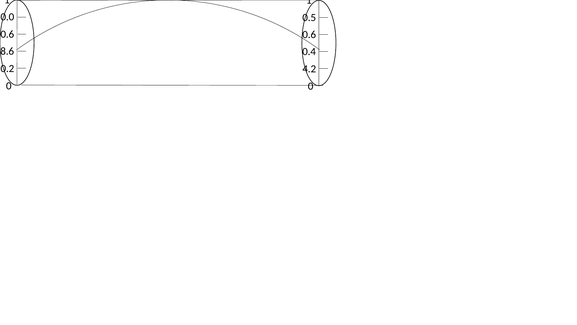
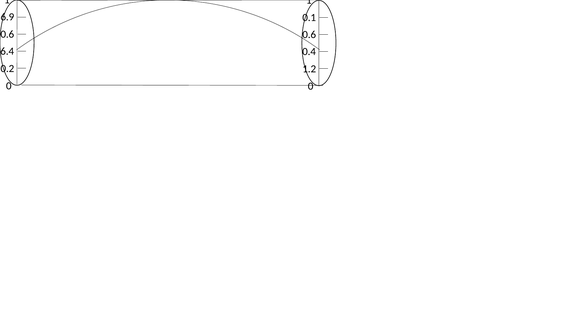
0.0: 0.0 -> 6.9
0.5: 0.5 -> 0.1
8.6: 8.6 -> 6.4
4.2: 4.2 -> 1.2
